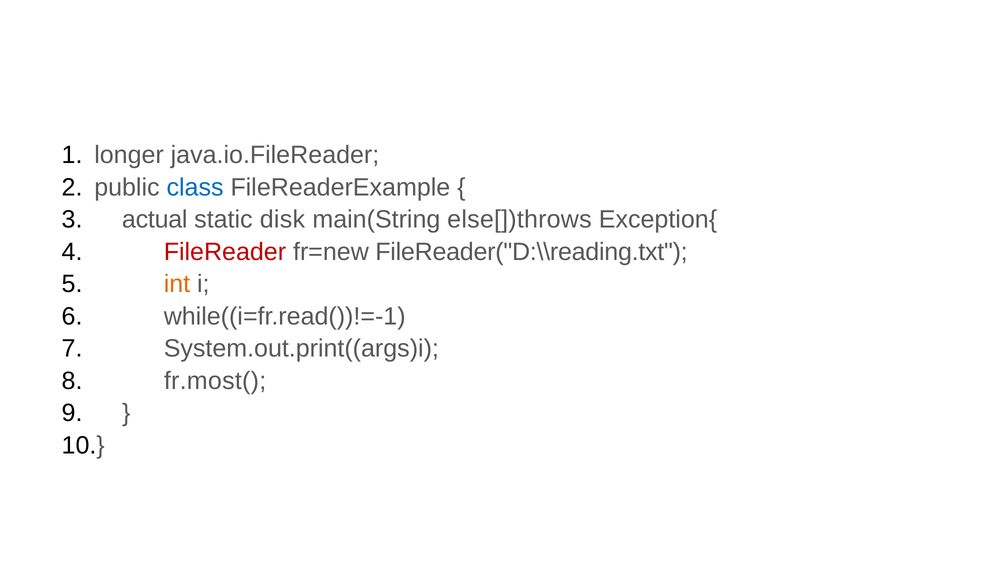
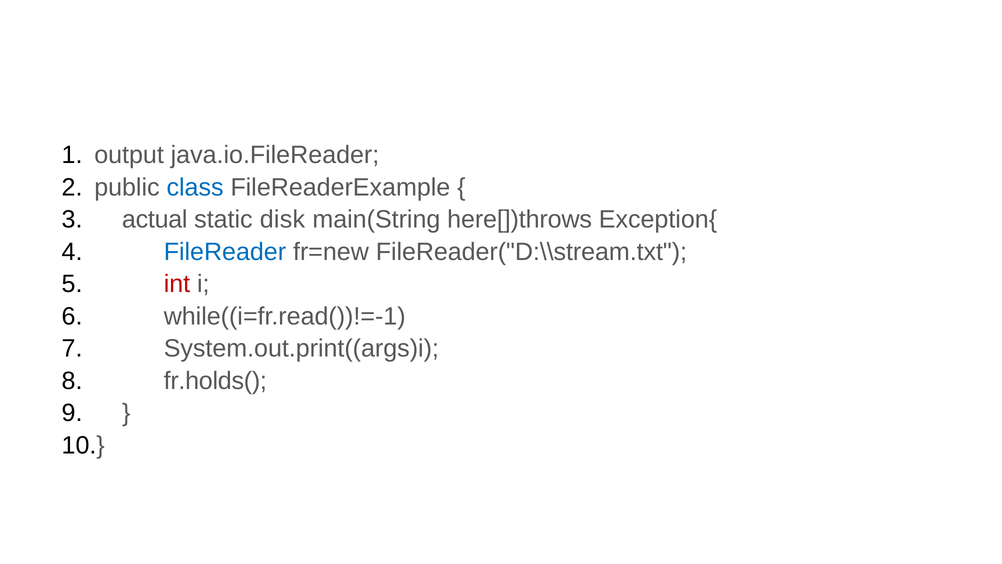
longer: longer -> output
else[])throws: else[])throws -> here[])throws
FileReader colour: red -> blue
FileReader("D:\\reading.txt: FileReader("D:\\reading.txt -> FileReader("D:\\stream.txt
int colour: orange -> red
fr.most(: fr.most( -> fr.holds(
